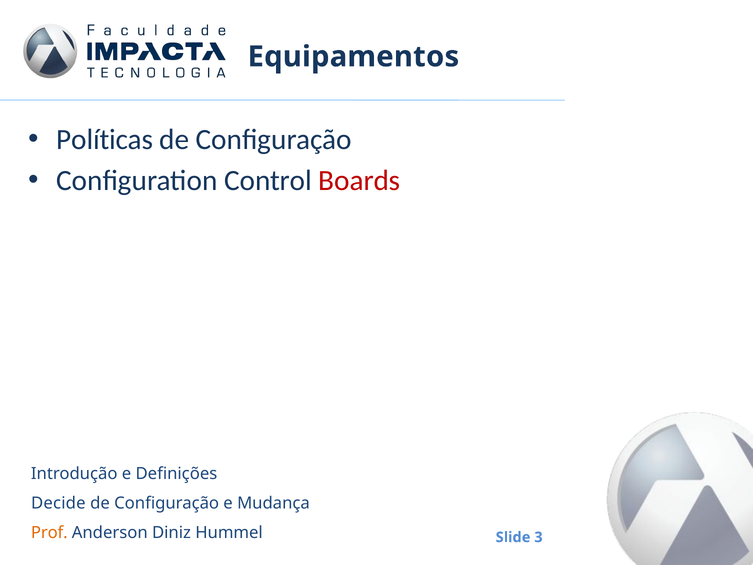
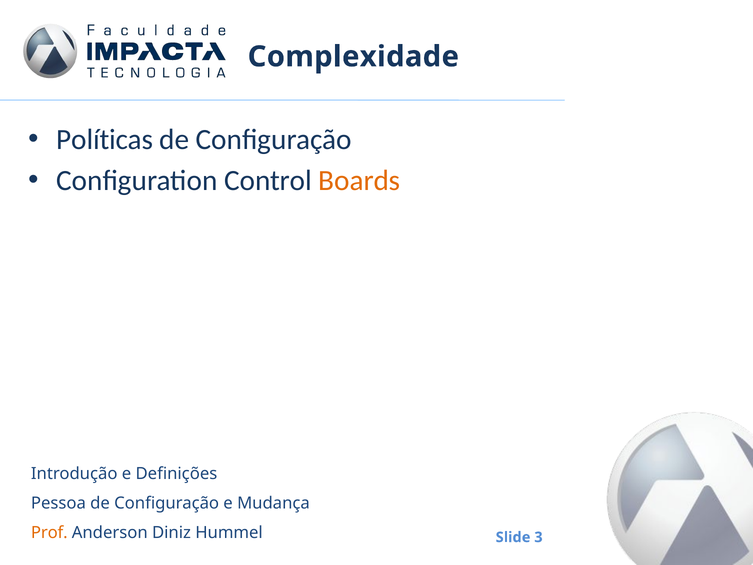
Equipamentos: Equipamentos -> Complexidade
Boards colour: red -> orange
Decide: Decide -> Pessoa
